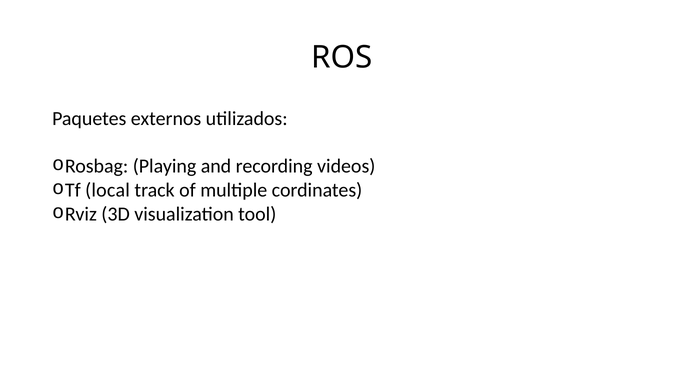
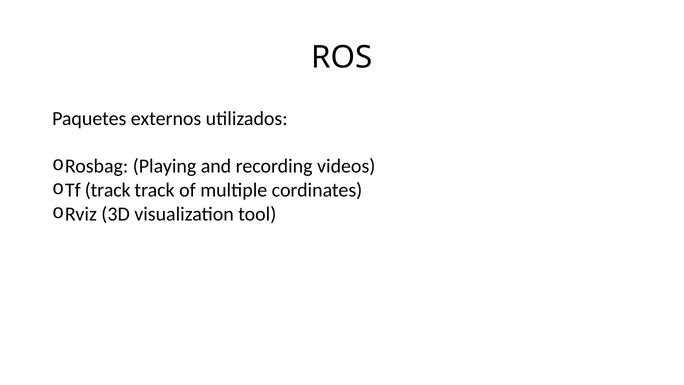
Tf local: local -> track
